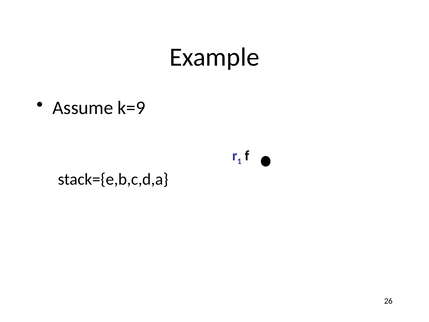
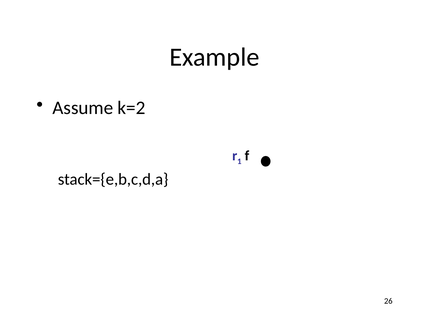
k=9: k=9 -> k=2
